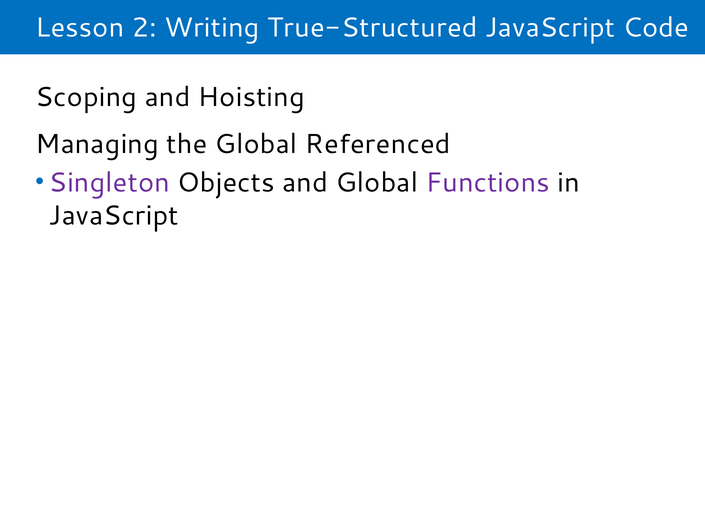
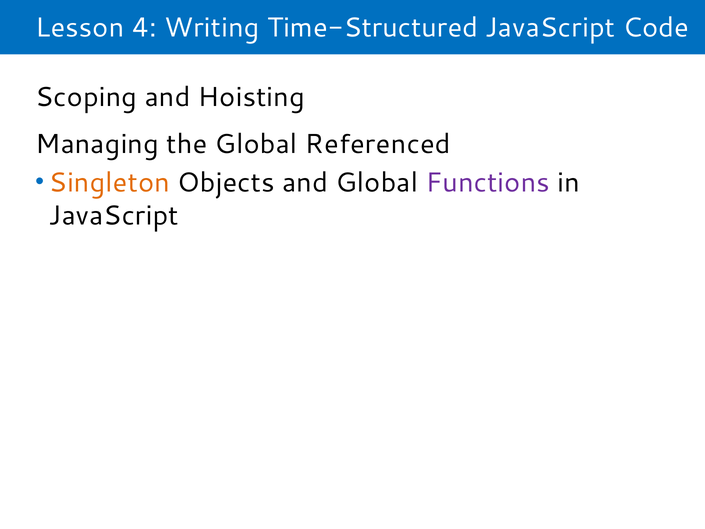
2: 2 -> 4
True-Structured: True-Structured -> Time-Structured
Singleton colour: purple -> orange
